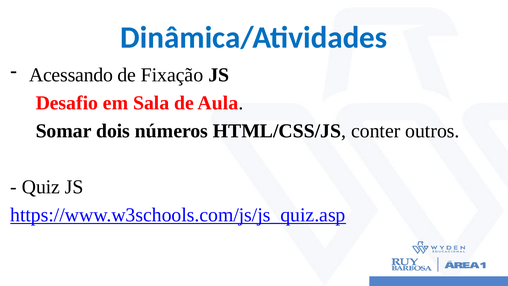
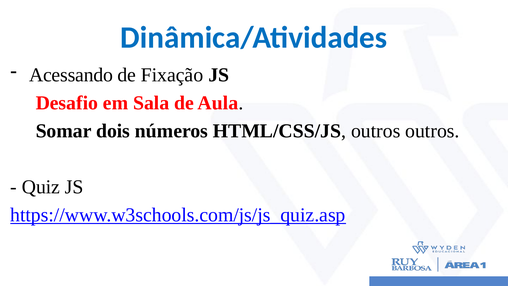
HTML/CSS/JS conter: conter -> outros
